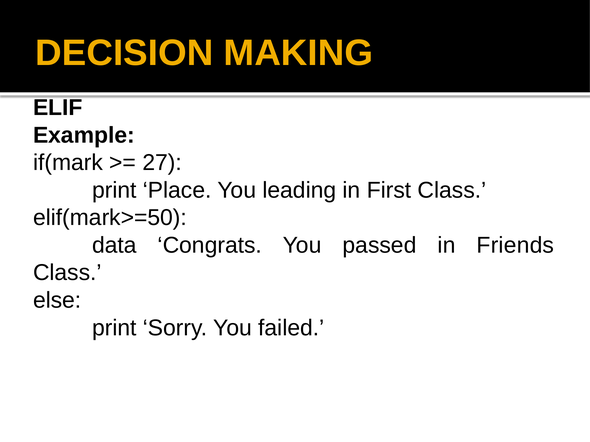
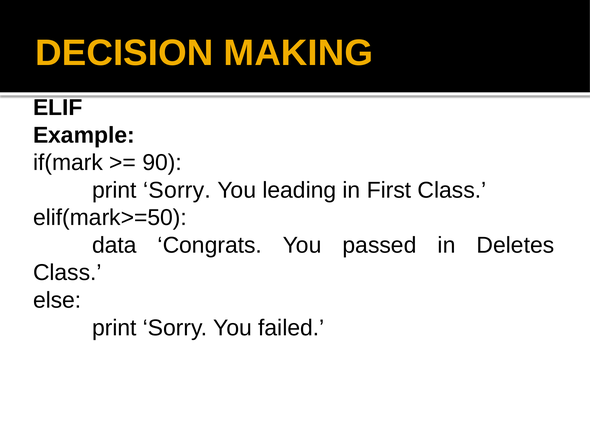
27: 27 -> 90
Place at (177, 190): Place -> Sorry
Friends: Friends -> Deletes
